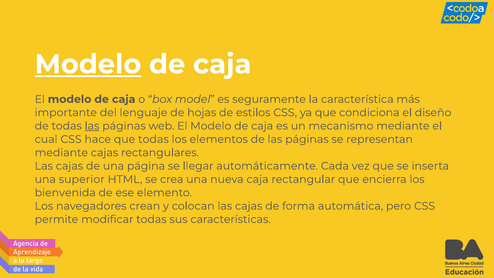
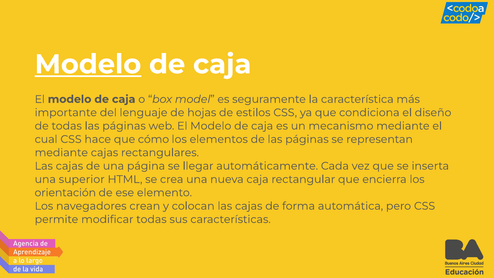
las at (92, 126) underline: present -> none
que todas: todas -> cómo
bienvenida: bienvenida -> orientación
